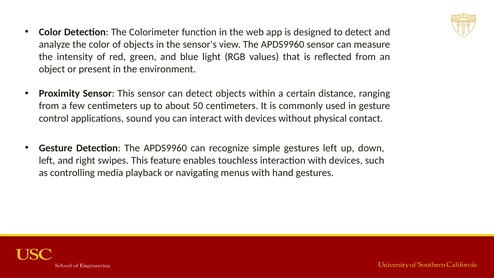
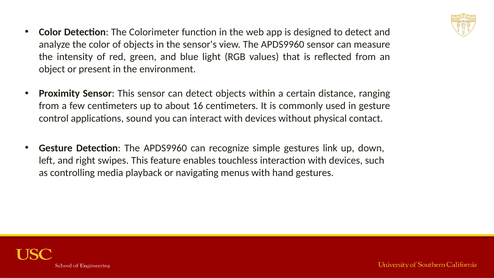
50: 50 -> 16
gestures left: left -> link
